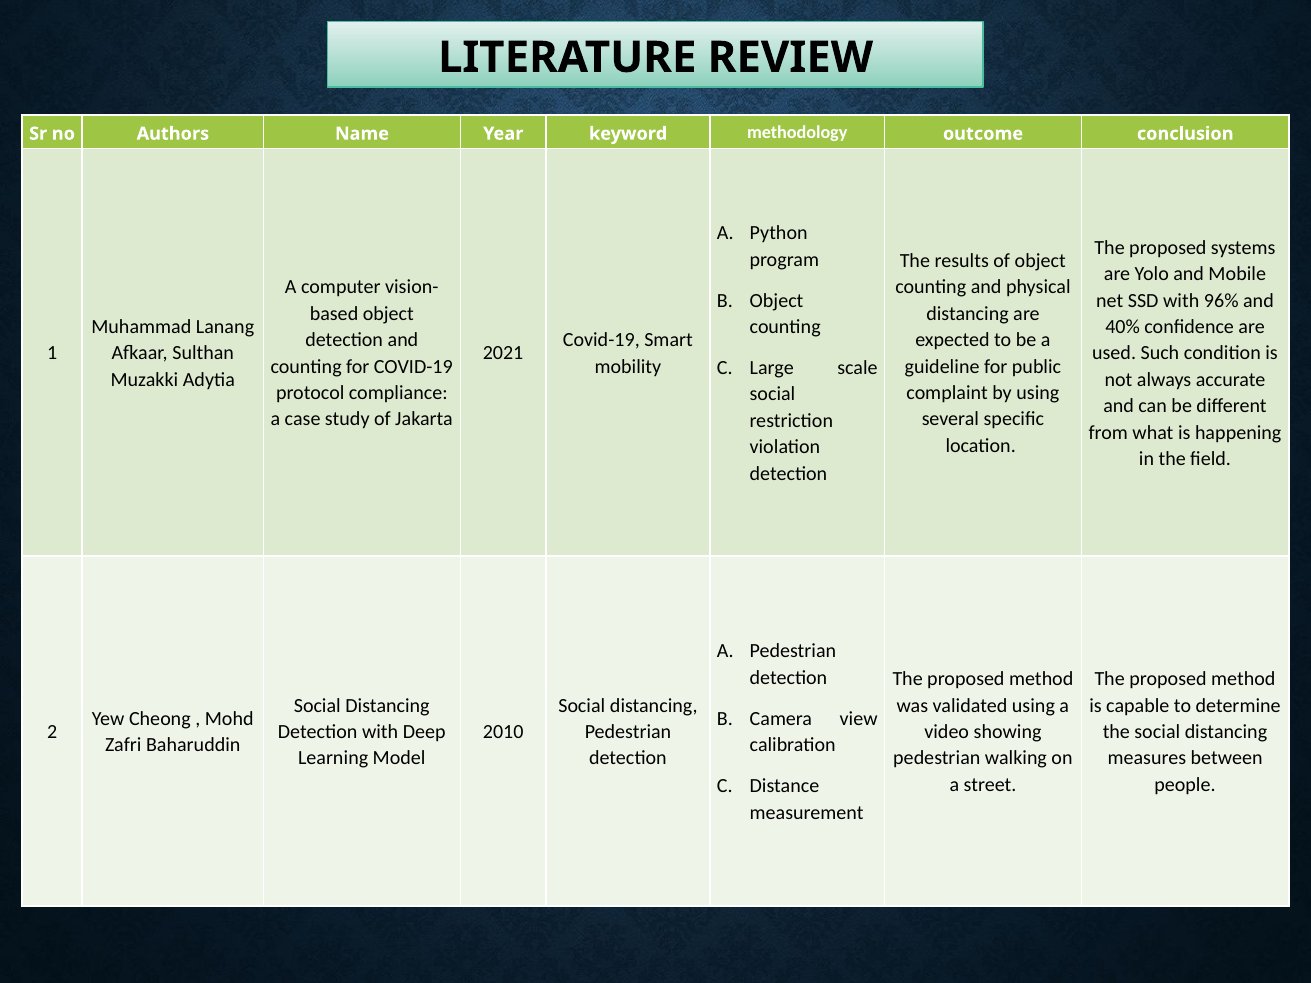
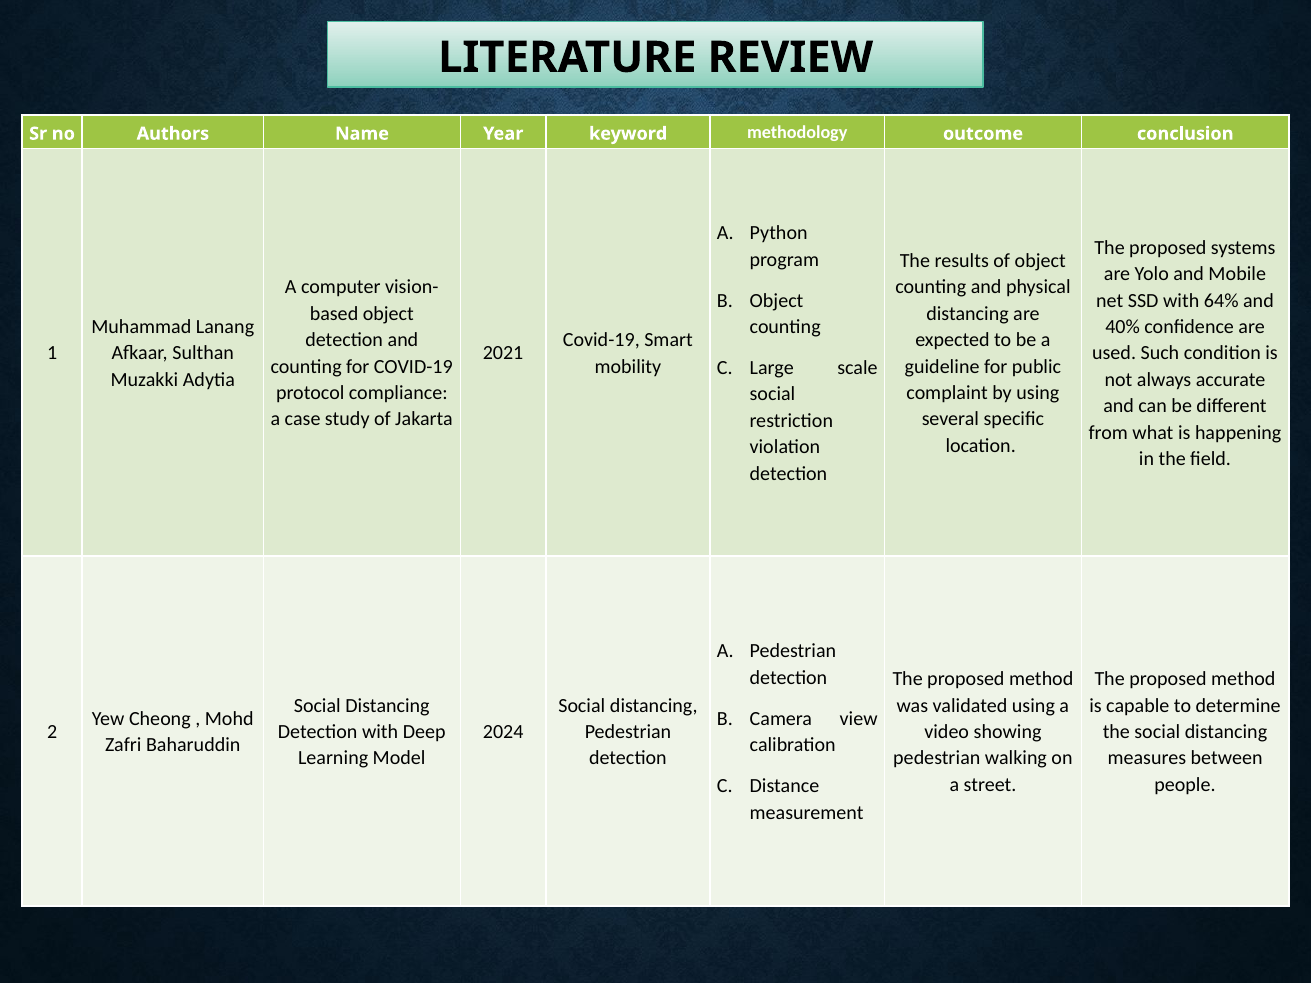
96%: 96% -> 64%
2010: 2010 -> 2024
